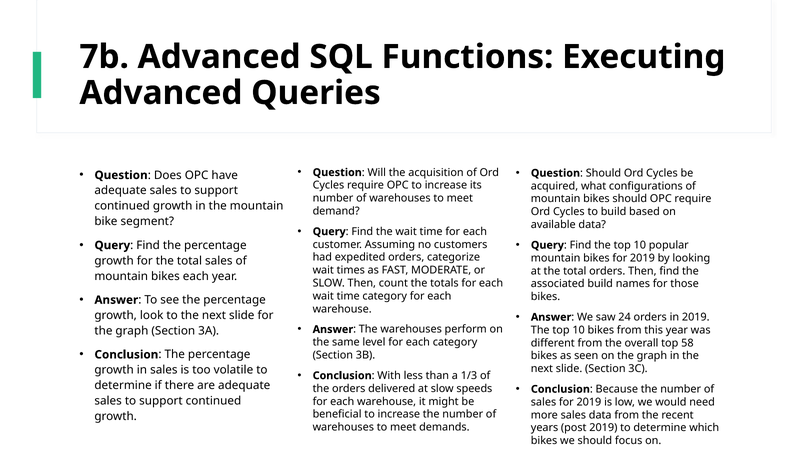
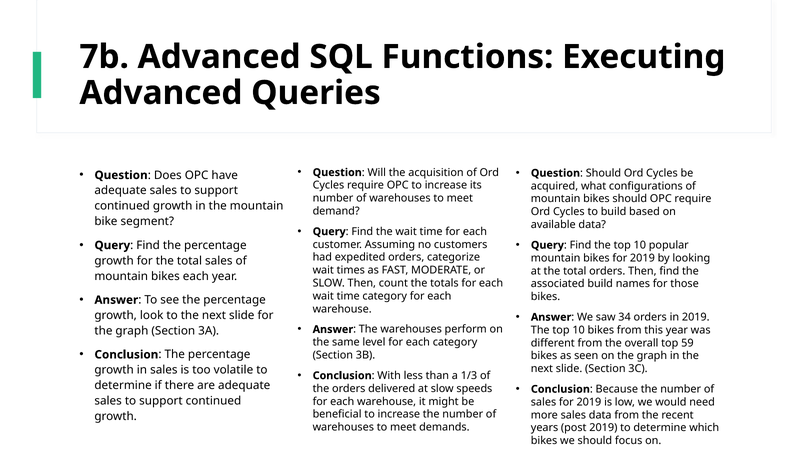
24: 24 -> 34
58: 58 -> 59
